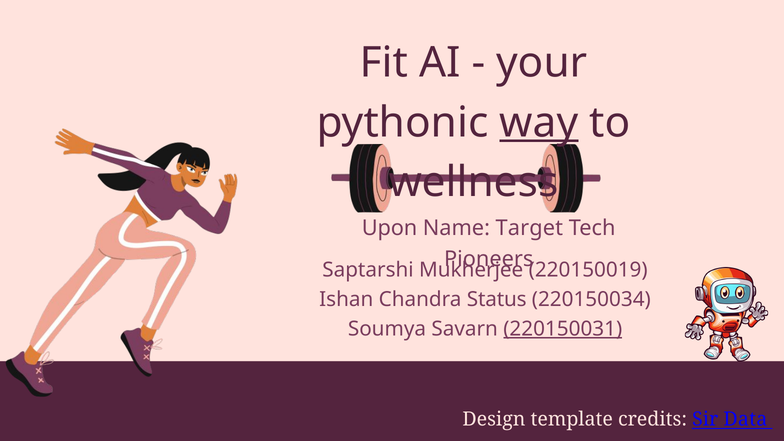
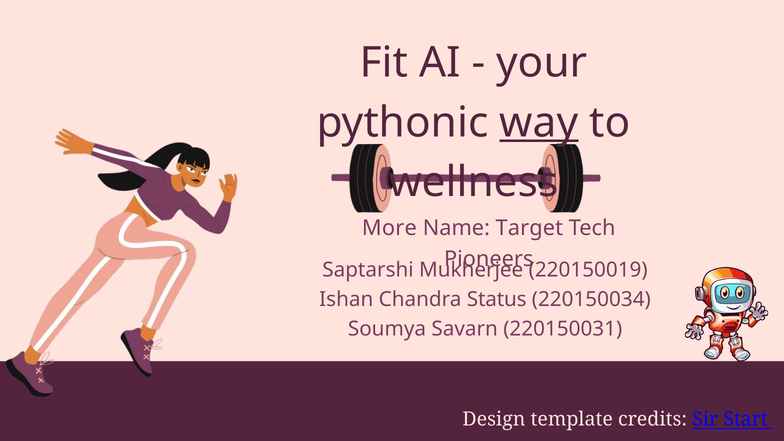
Upon: Upon -> More
220150031 underline: present -> none
Data: Data -> Start
